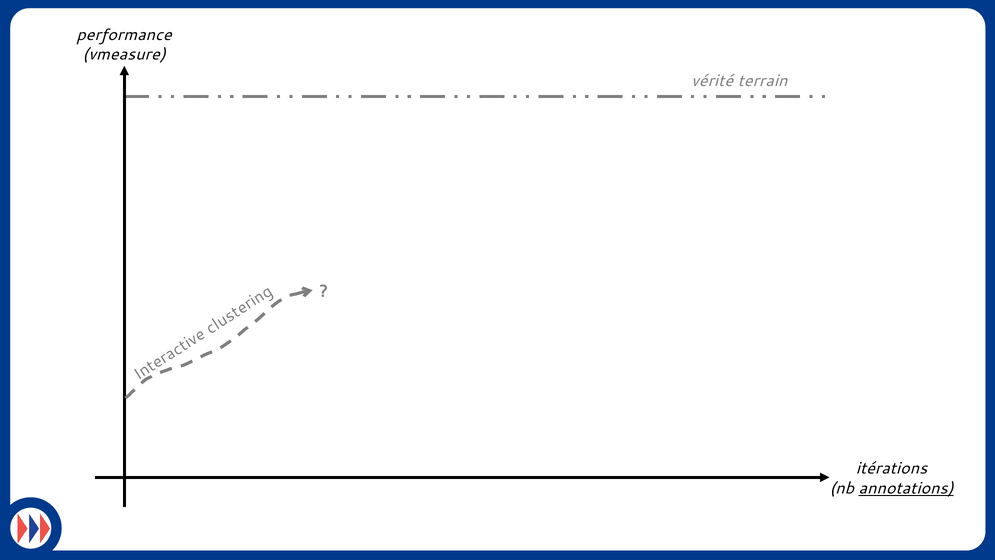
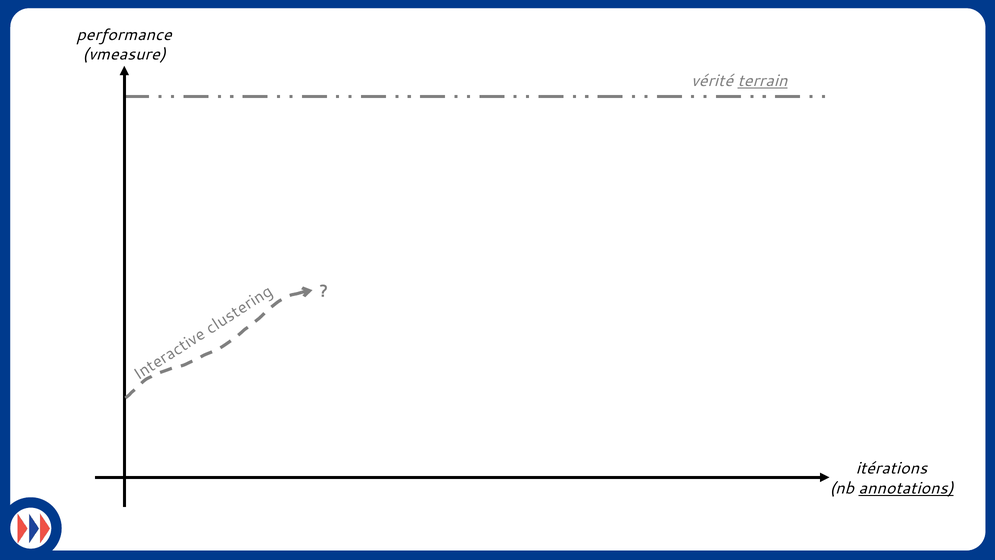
terrain underline: none -> present
